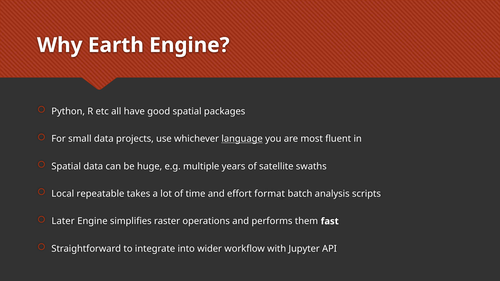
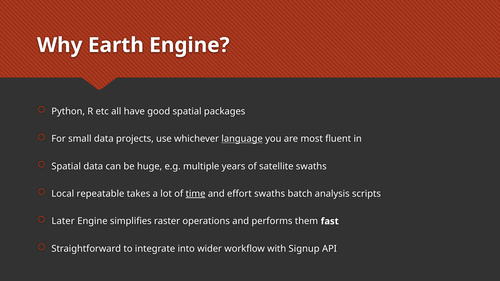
time underline: none -> present
effort format: format -> swaths
Jupyter: Jupyter -> Signup
